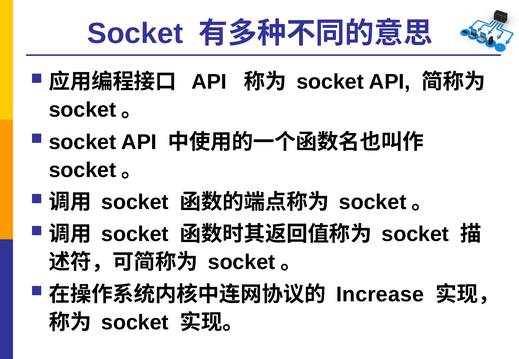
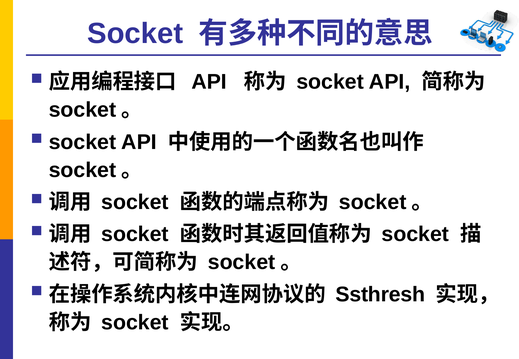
Increase: Increase -> Ssthresh
